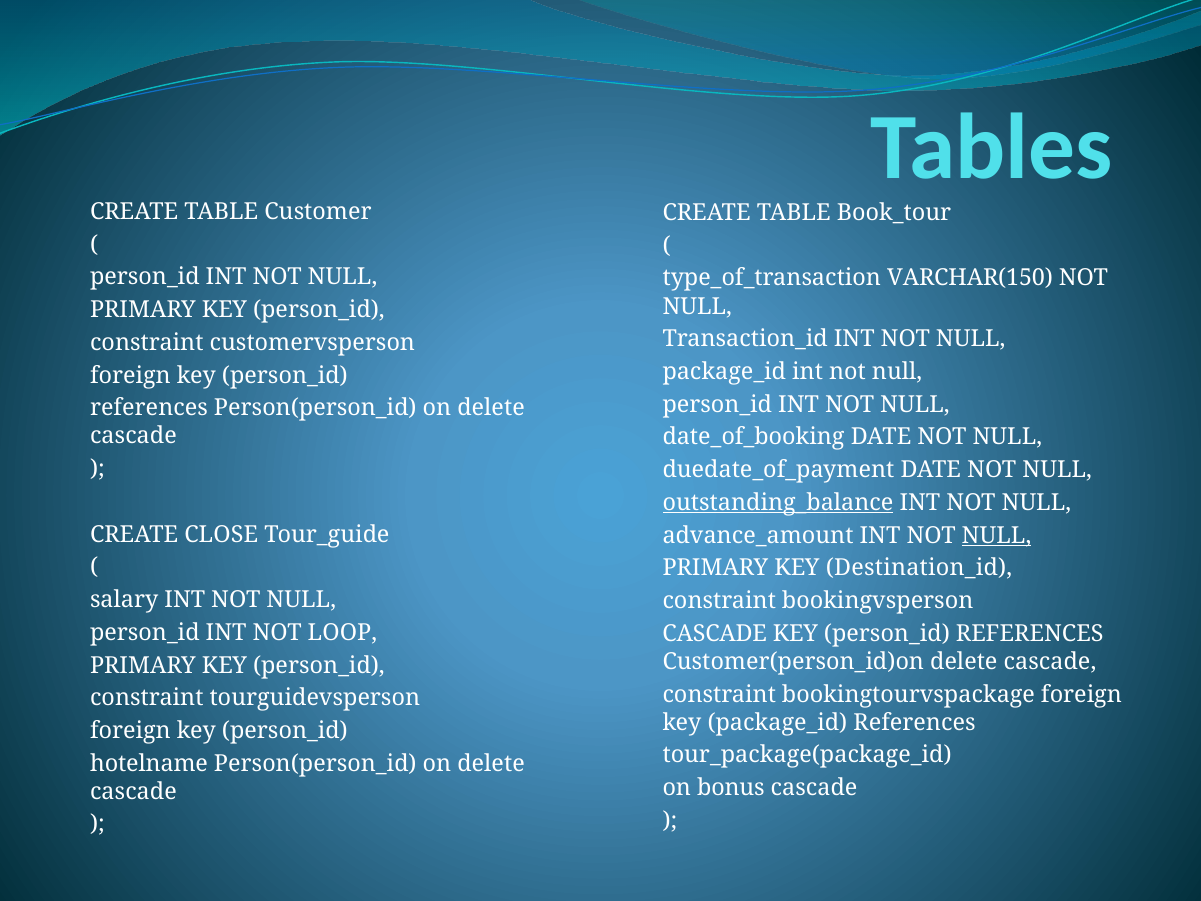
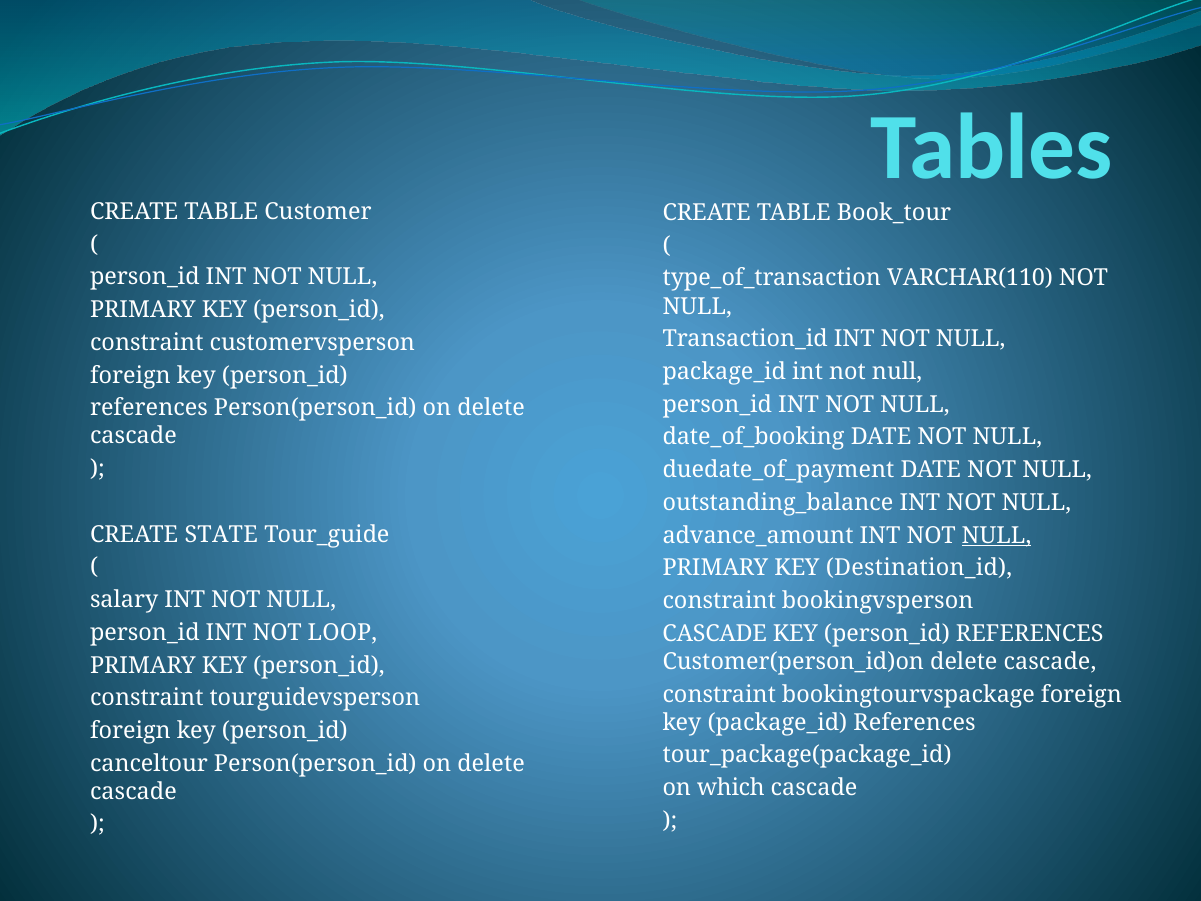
VARCHAR(150: VARCHAR(150 -> VARCHAR(110
outstanding_balance underline: present -> none
CLOSE: CLOSE -> STATE
hotelname: hotelname -> canceltour
bonus: bonus -> which
